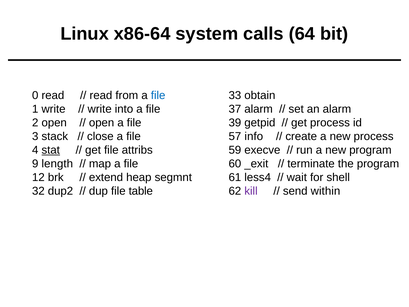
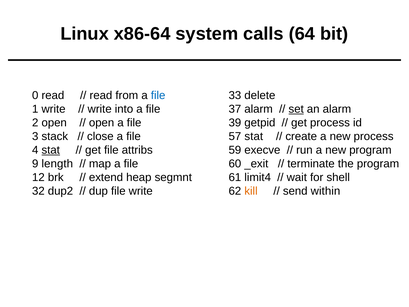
obtain: obtain -> delete
set underline: none -> present
57 info: info -> stat
less4: less4 -> limit4
file table: table -> write
kill colour: purple -> orange
